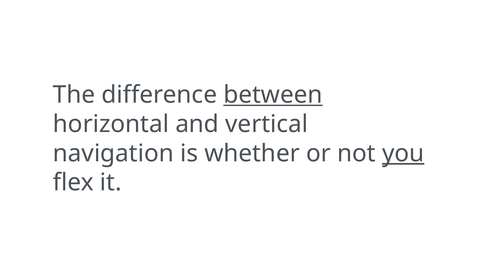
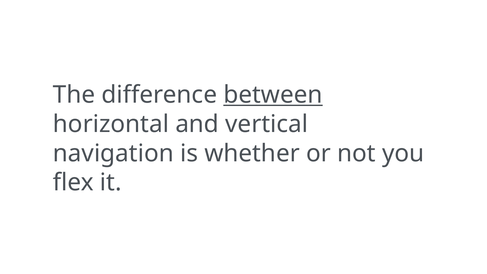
you underline: present -> none
